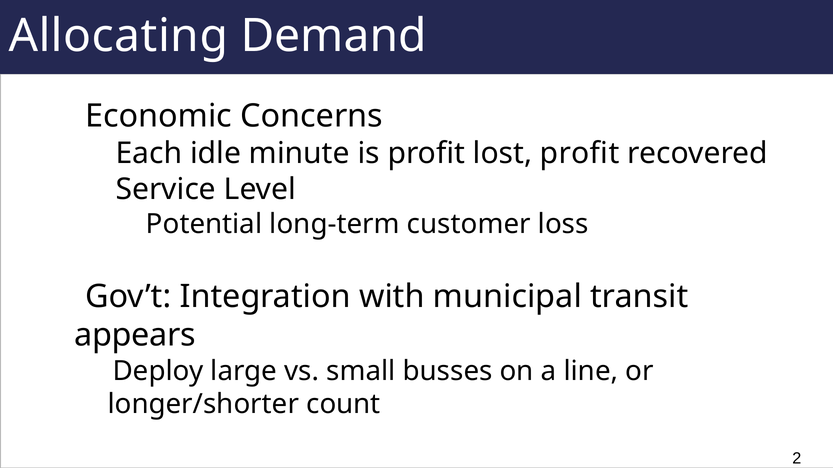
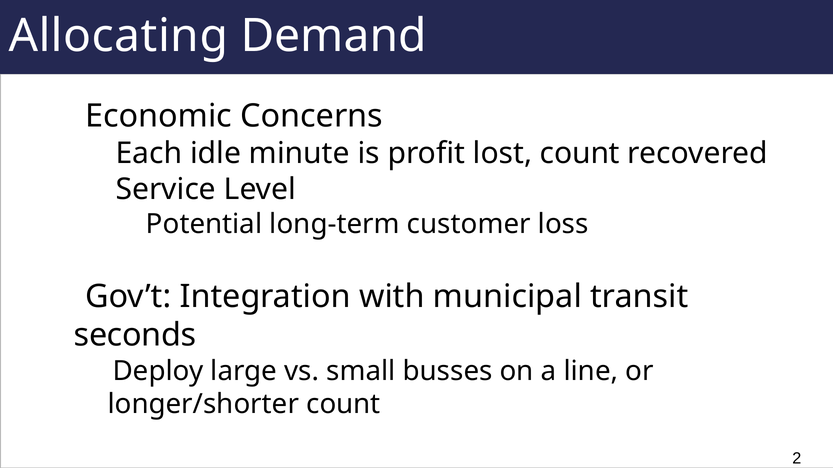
lost profit: profit -> count
appears: appears -> seconds
